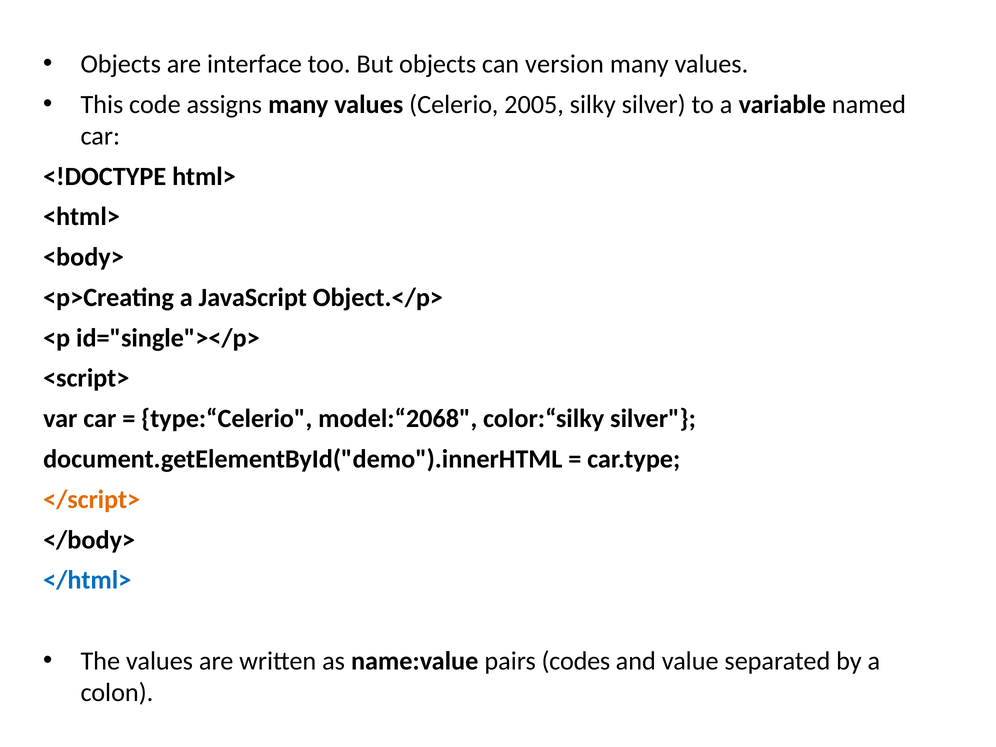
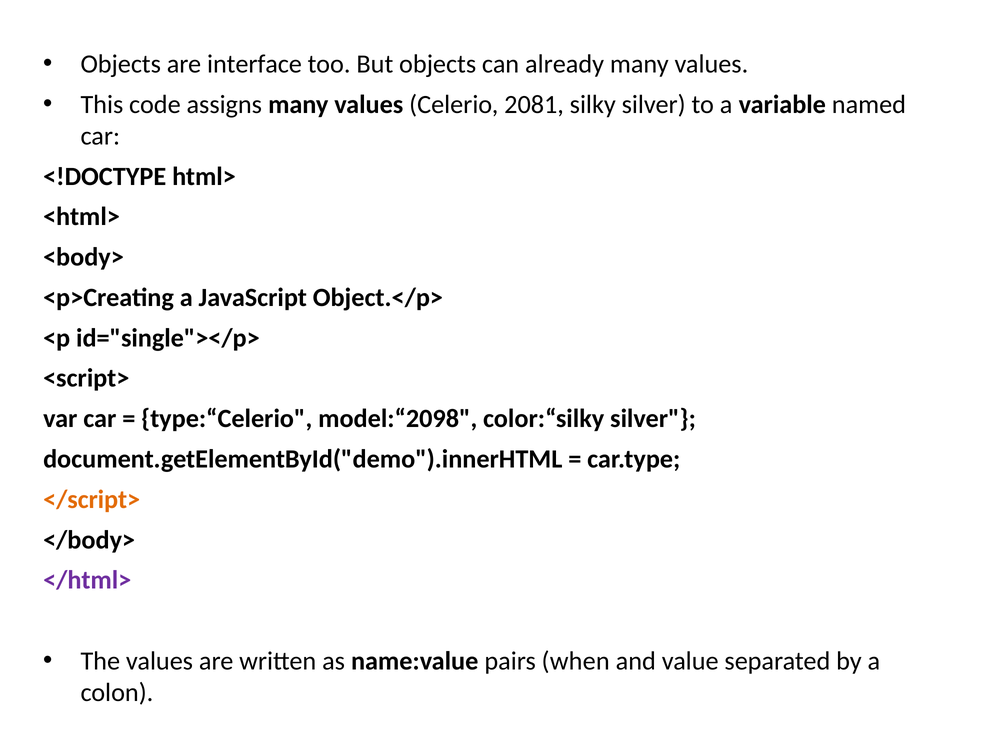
version: version -> already
2005: 2005 -> 2081
model:“2068: model:“2068 -> model:“2098
</html> colour: blue -> purple
codes: codes -> when
